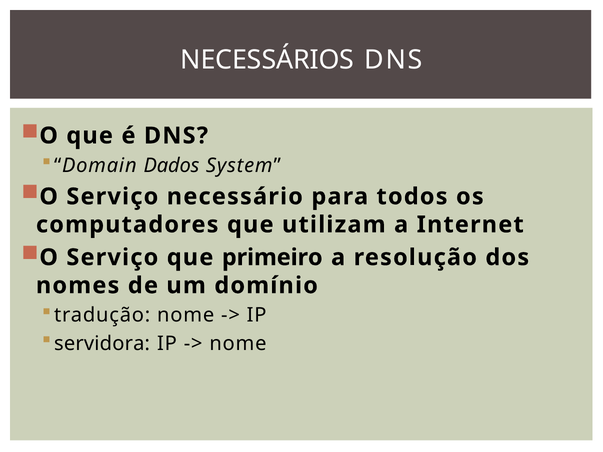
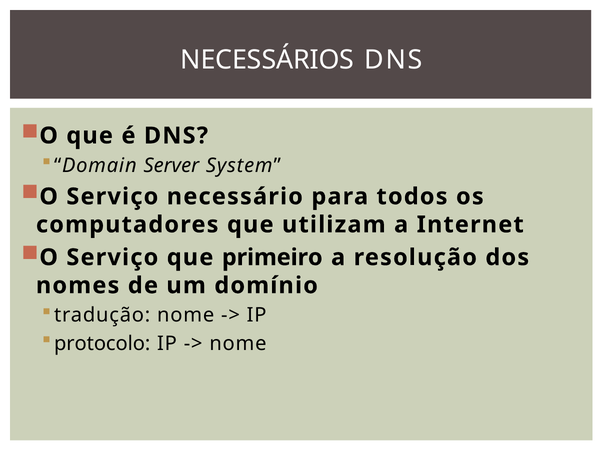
Dados: Dados -> Server
servidora: servidora -> protocolo
